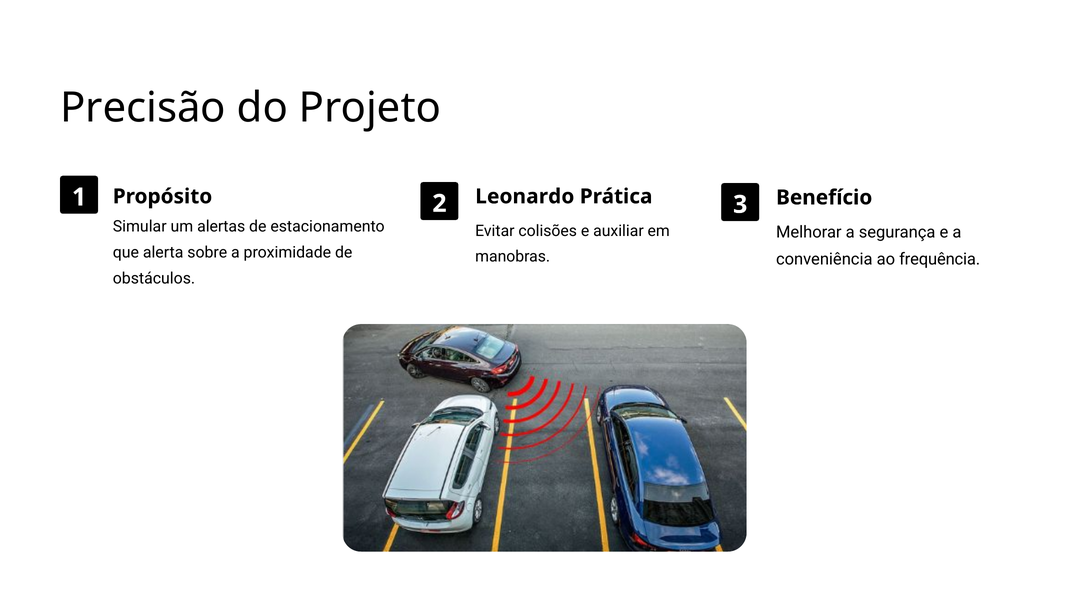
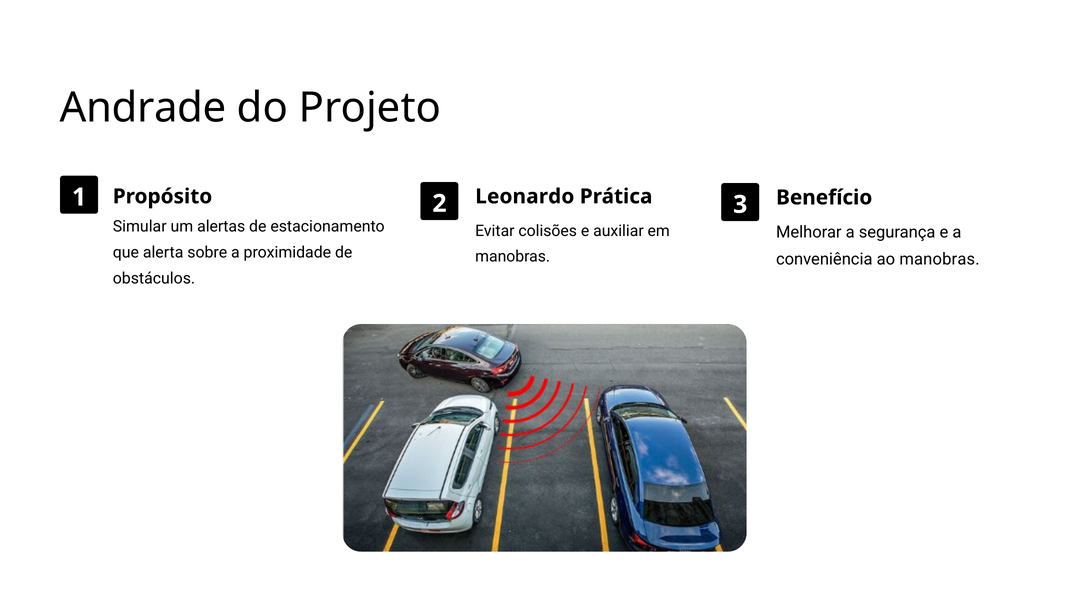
Precisão: Precisão -> Andrade
ao frequência: frequência -> manobras
